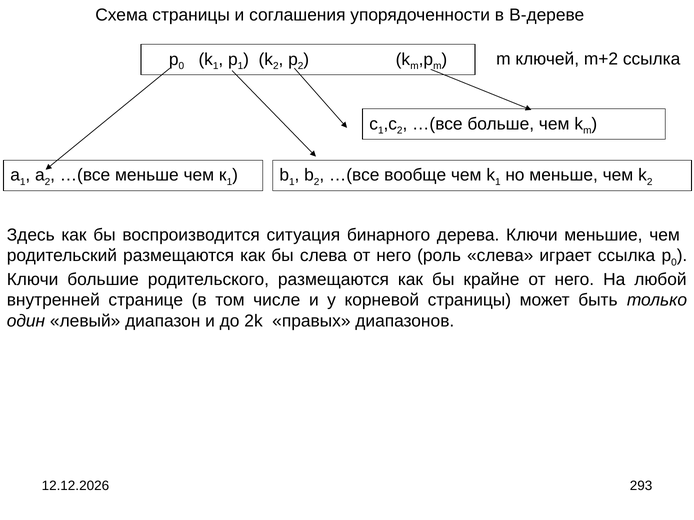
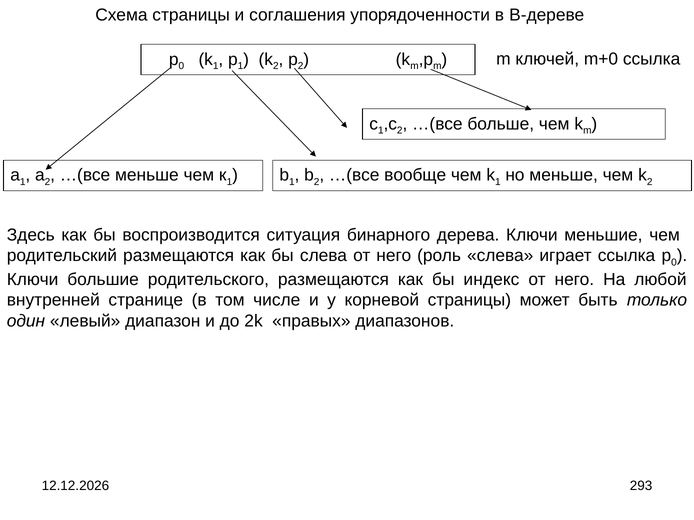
m+2: m+2 -> m+0
крайне: крайне -> индекс
